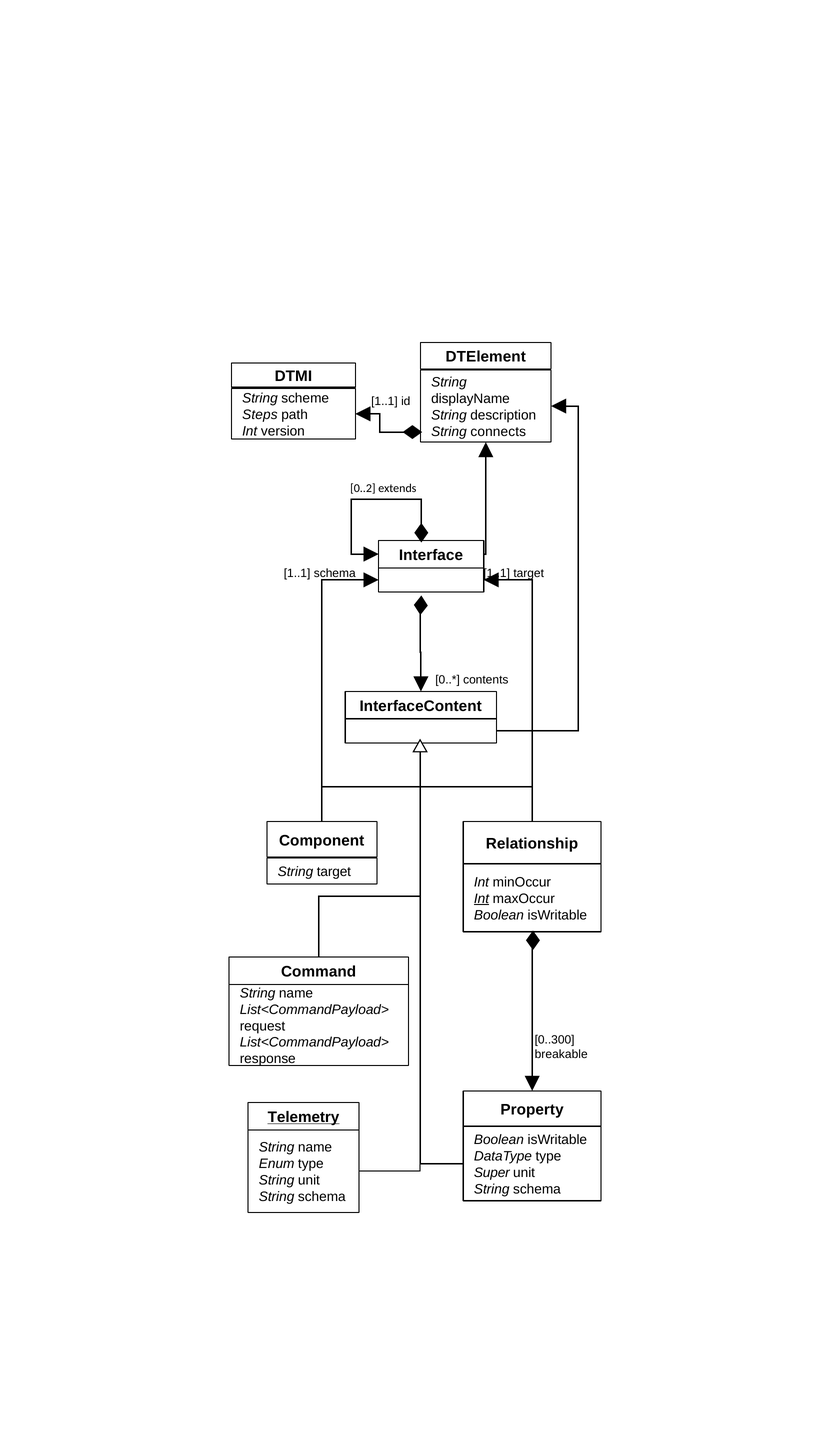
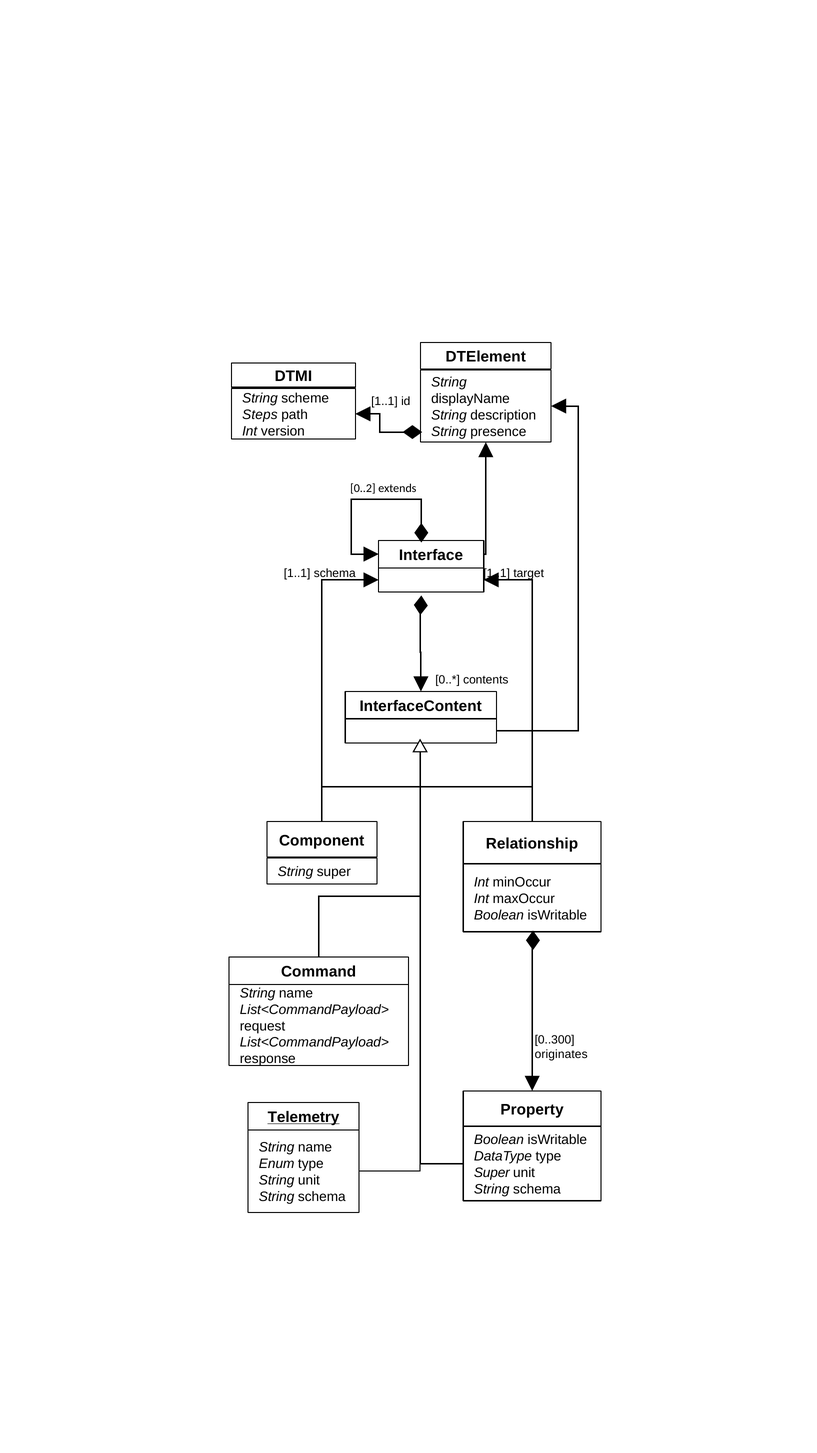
connects: connects -> presence
String target: target -> super
Int at (482, 898) underline: present -> none
breakable: breakable -> originates
